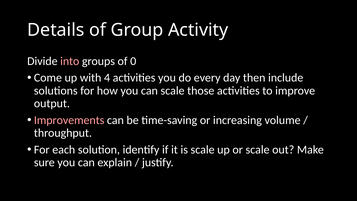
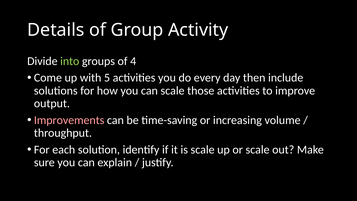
into colour: pink -> light green
0: 0 -> 4
4: 4 -> 5
